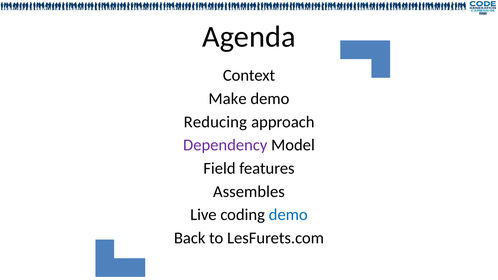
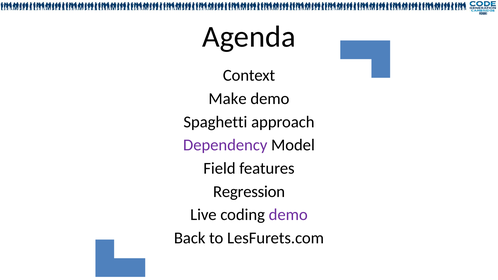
Reducing: Reducing -> Spaghetti
Assembles: Assembles -> Regression
demo at (288, 215) colour: blue -> purple
